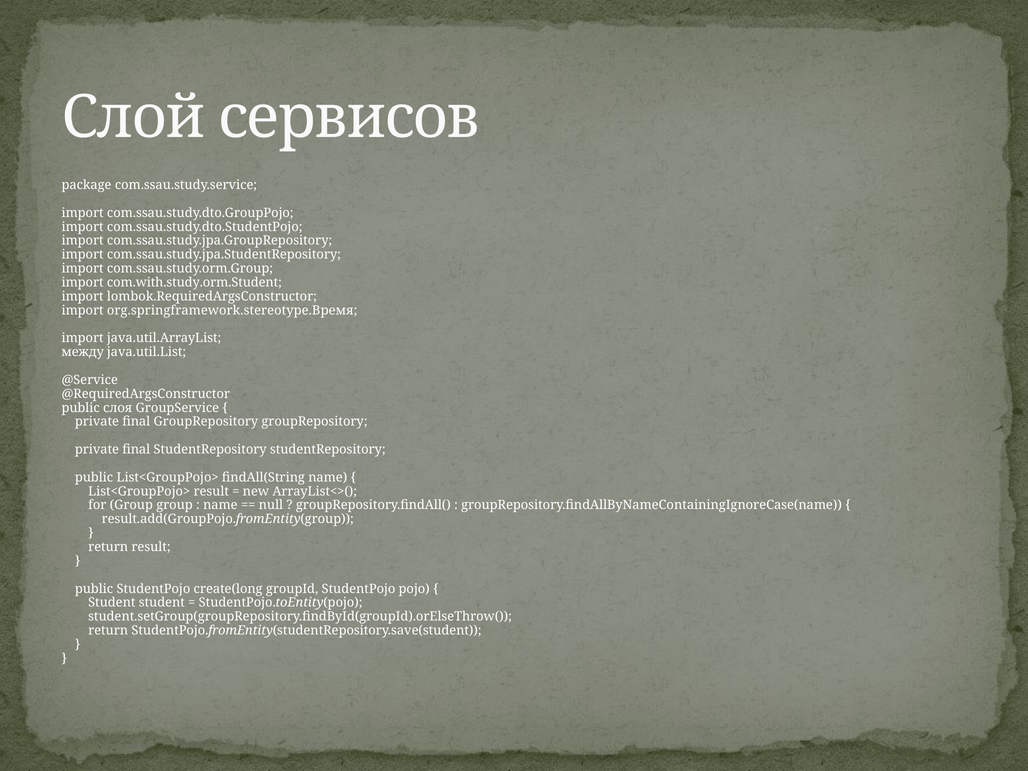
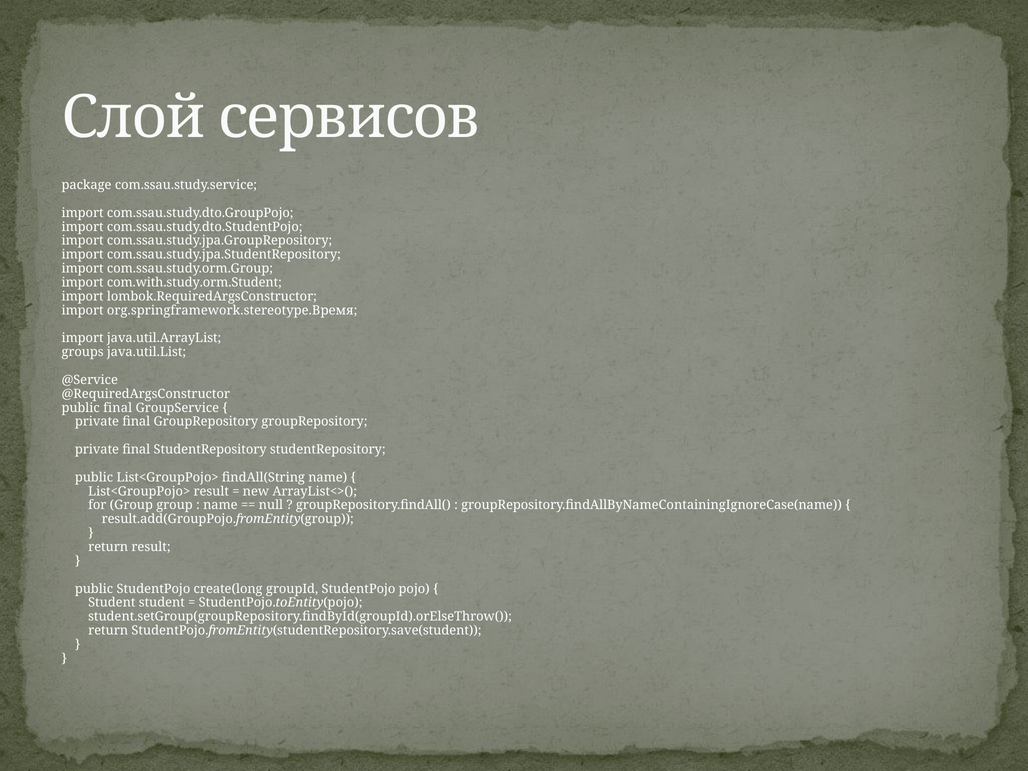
между: между -> groups
public слоя: слоя -> final
